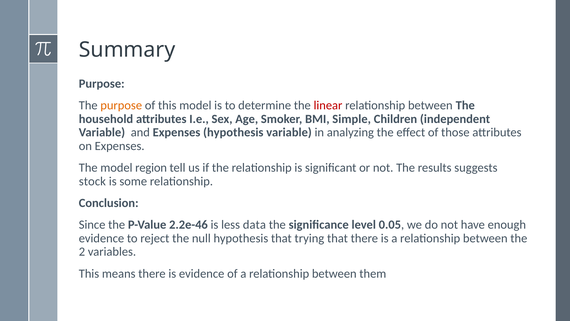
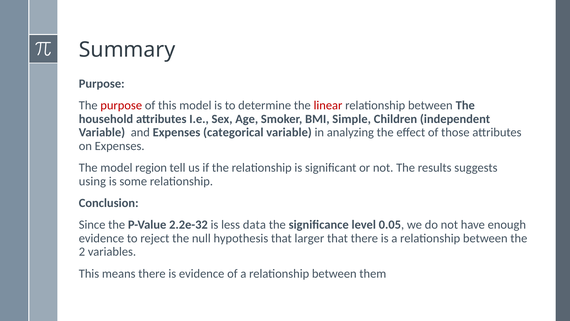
purpose at (121, 105) colour: orange -> red
Expenses hypothesis: hypothesis -> categorical
stock: stock -> using
2.2e-46: 2.2e-46 -> 2.2e-32
trying: trying -> larger
